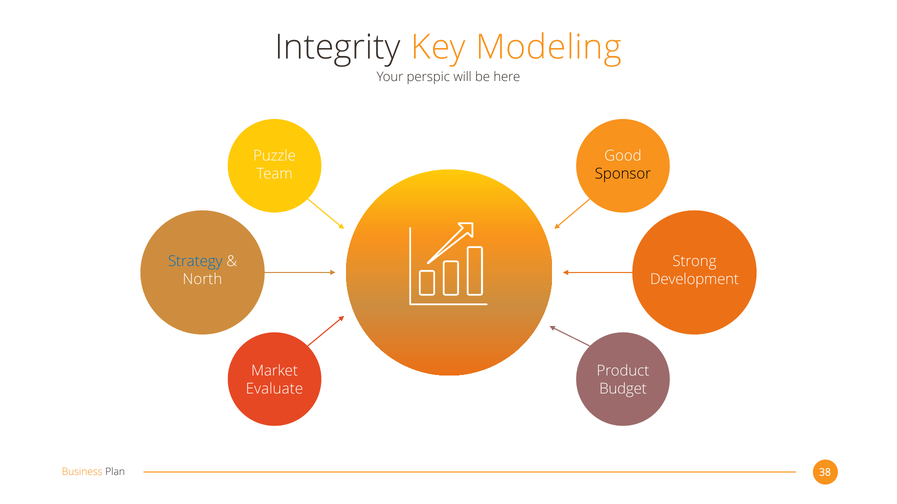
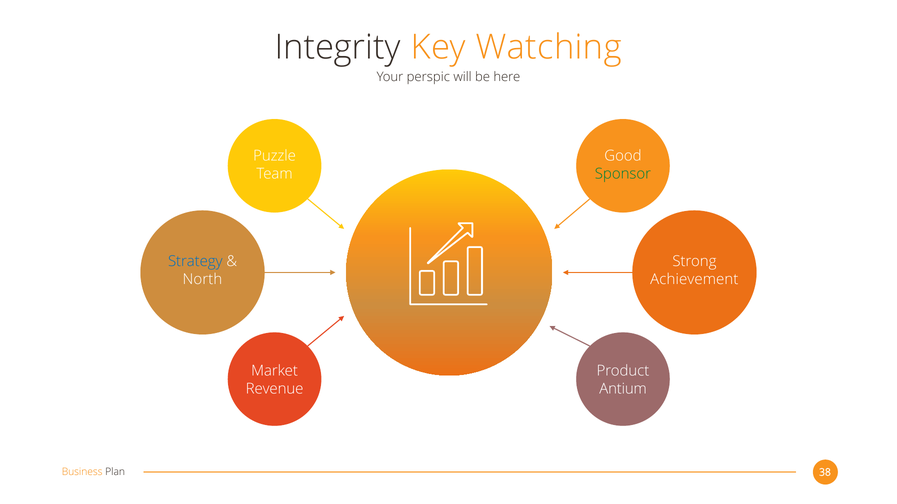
Modeling: Modeling -> Watching
Sponsor colour: black -> green
Development: Development -> Achievement
Evaluate: Evaluate -> Revenue
Budget: Budget -> Antium
